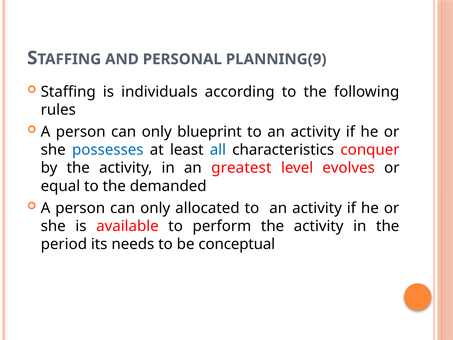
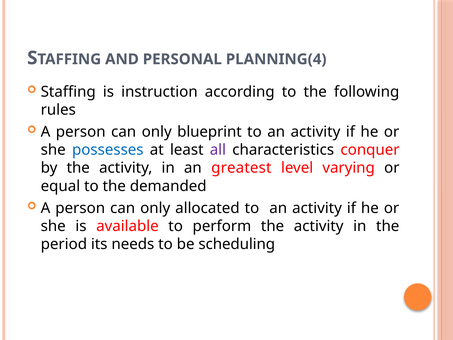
PLANNING(9: PLANNING(9 -> PLANNING(4
individuals: individuals -> instruction
all colour: blue -> purple
evolves: evolves -> varying
conceptual: conceptual -> scheduling
